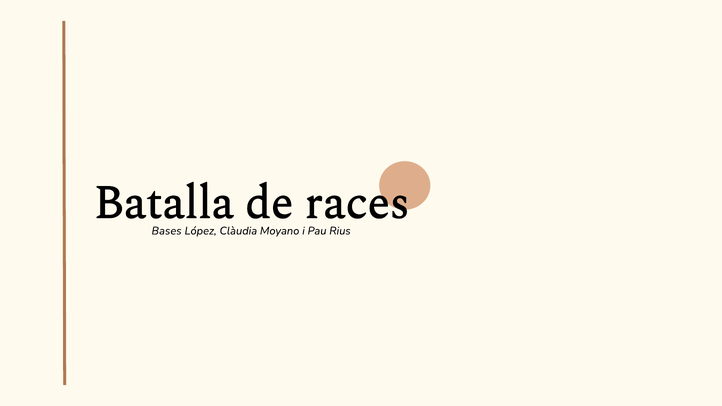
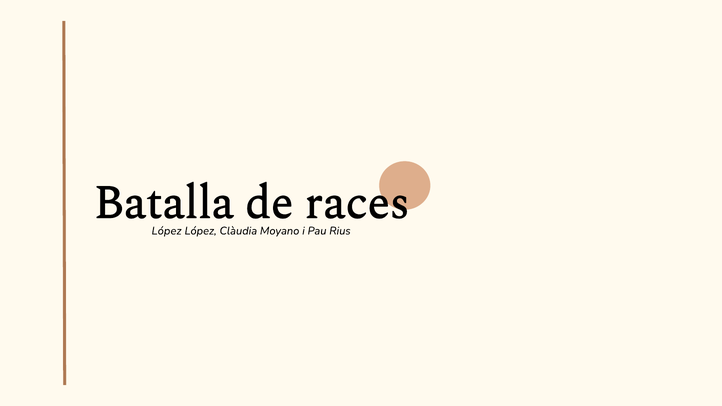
Bases at (167, 231): Bases -> López
